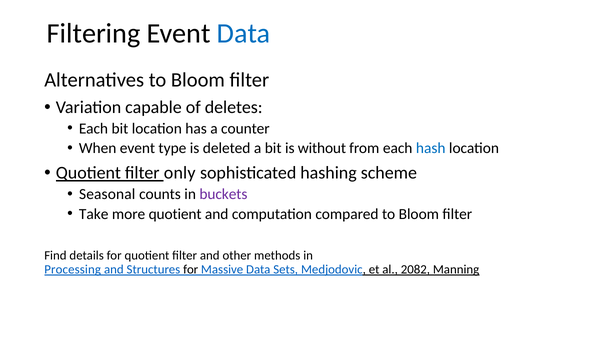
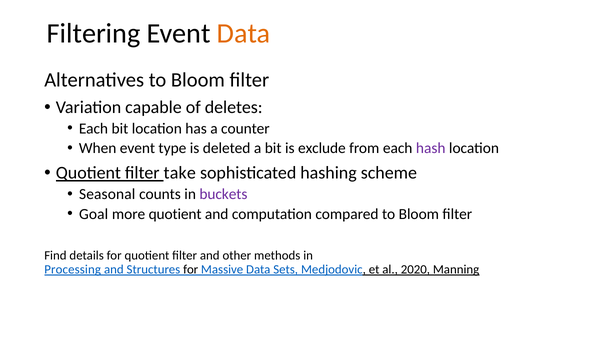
Data at (244, 33) colour: blue -> orange
without: without -> exclude
hash colour: blue -> purple
only: only -> take
Take: Take -> Goal
2082: 2082 -> 2020
